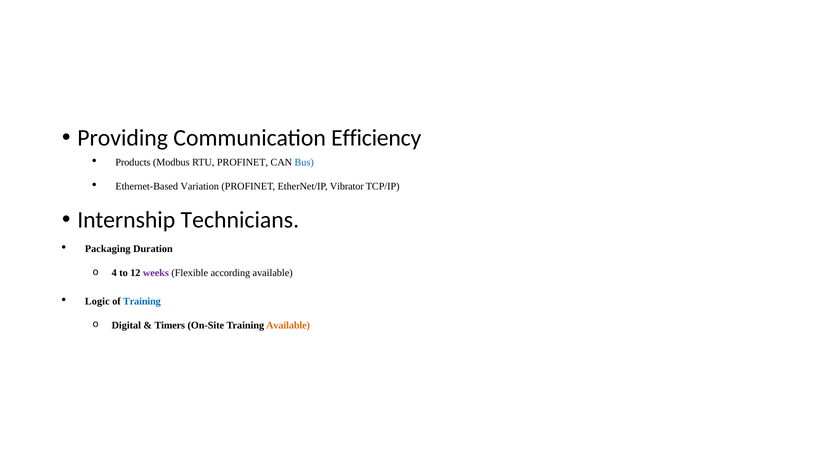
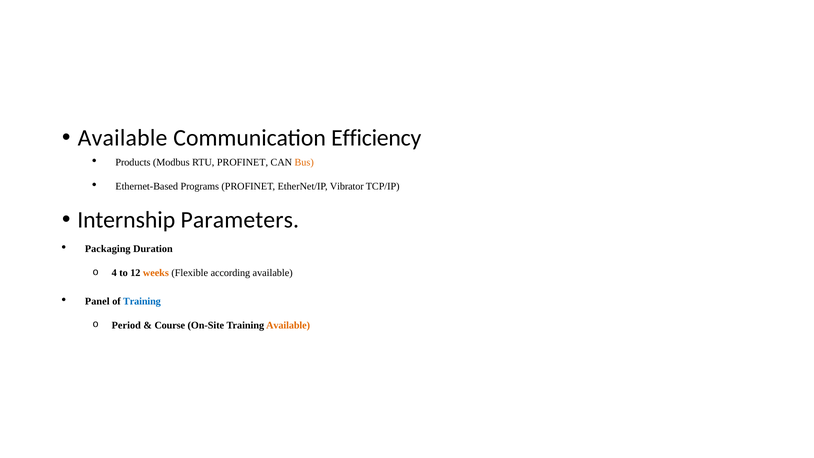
Providing at (123, 138): Providing -> Available
Bus colour: blue -> orange
Variation: Variation -> Programs
Technicians: Technicians -> Parameters
weeks colour: purple -> orange
Logic: Logic -> Panel
Digital: Digital -> Period
Timers: Timers -> Course
